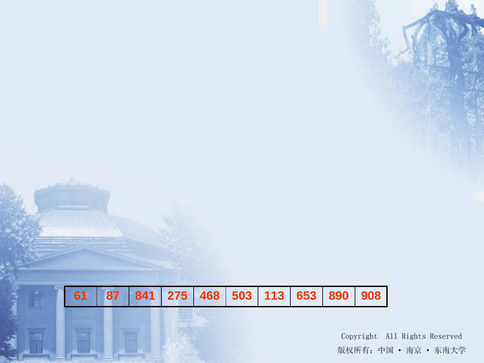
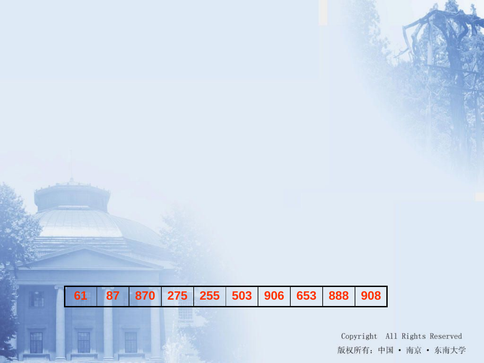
841: 841 -> 870
468: 468 -> 255
113: 113 -> 906
890: 890 -> 888
